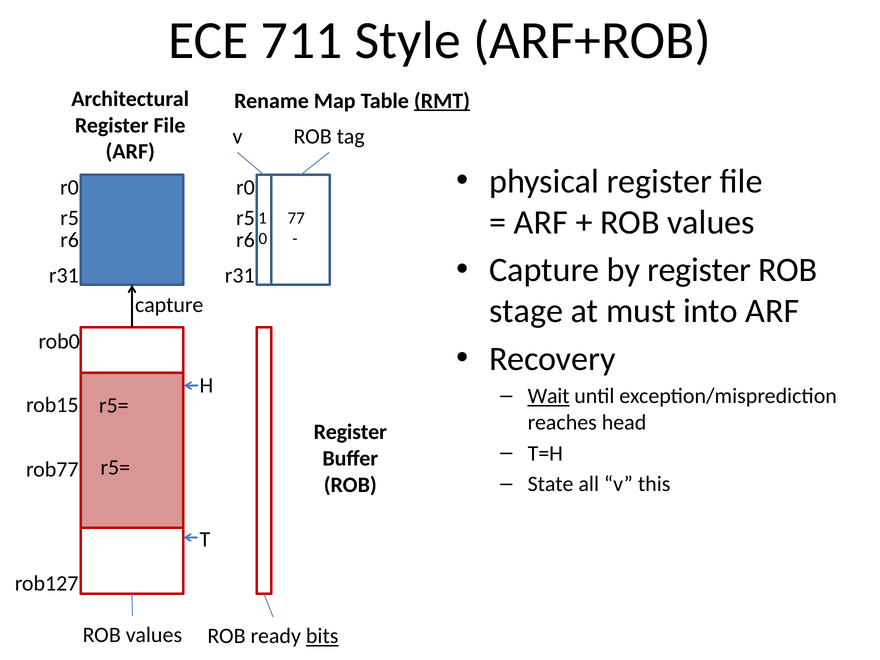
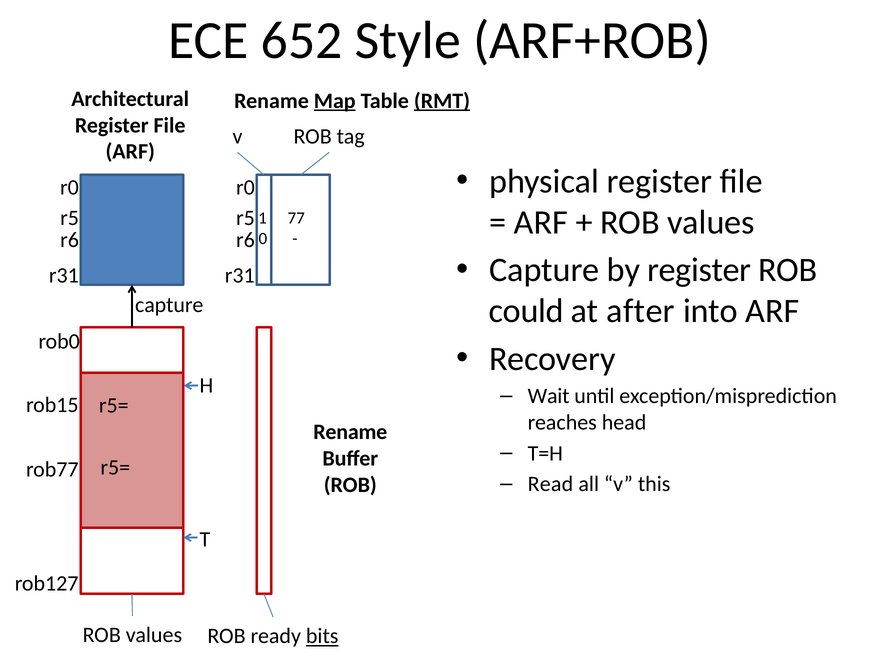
711: 711 -> 652
Map underline: none -> present
stage: stage -> could
must: must -> after
Wait underline: present -> none
Register at (350, 432): Register -> Rename
State: State -> Read
